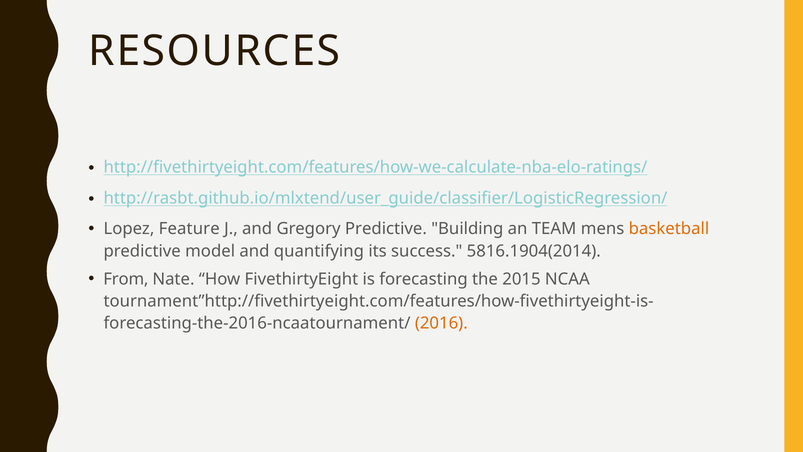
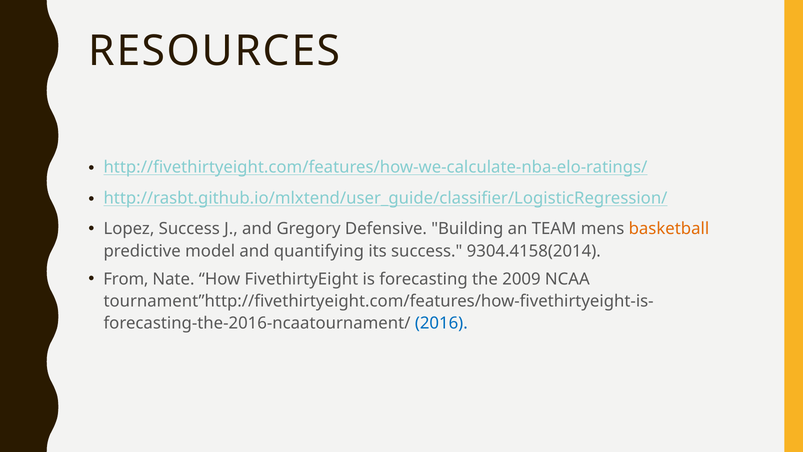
Lopez Feature: Feature -> Success
Gregory Predictive: Predictive -> Defensive
5816.1904(2014: 5816.1904(2014 -> 9304.4158(2014
2015: 2015 -> 2009
2016 colour: orange -> blue
